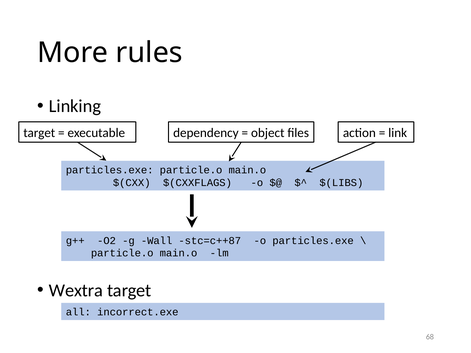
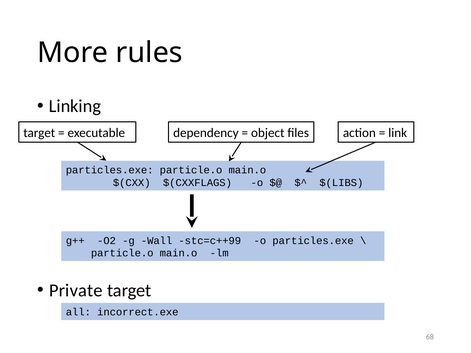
stc=c++87: stc=c++87 -> stc=c++99
Wextra: Wextra -> Private
